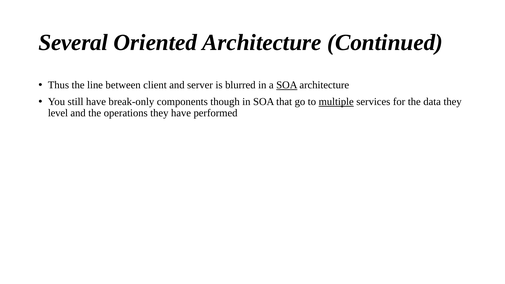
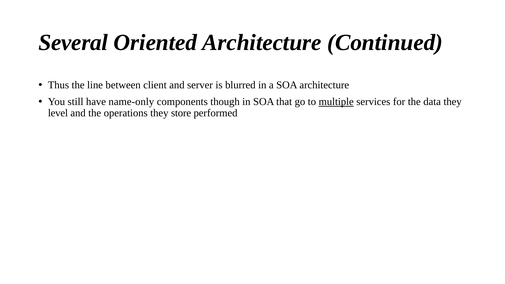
SOA at (287, 85) underline: present -> none
break-only: break-only -> name-only
they have: have -> store
